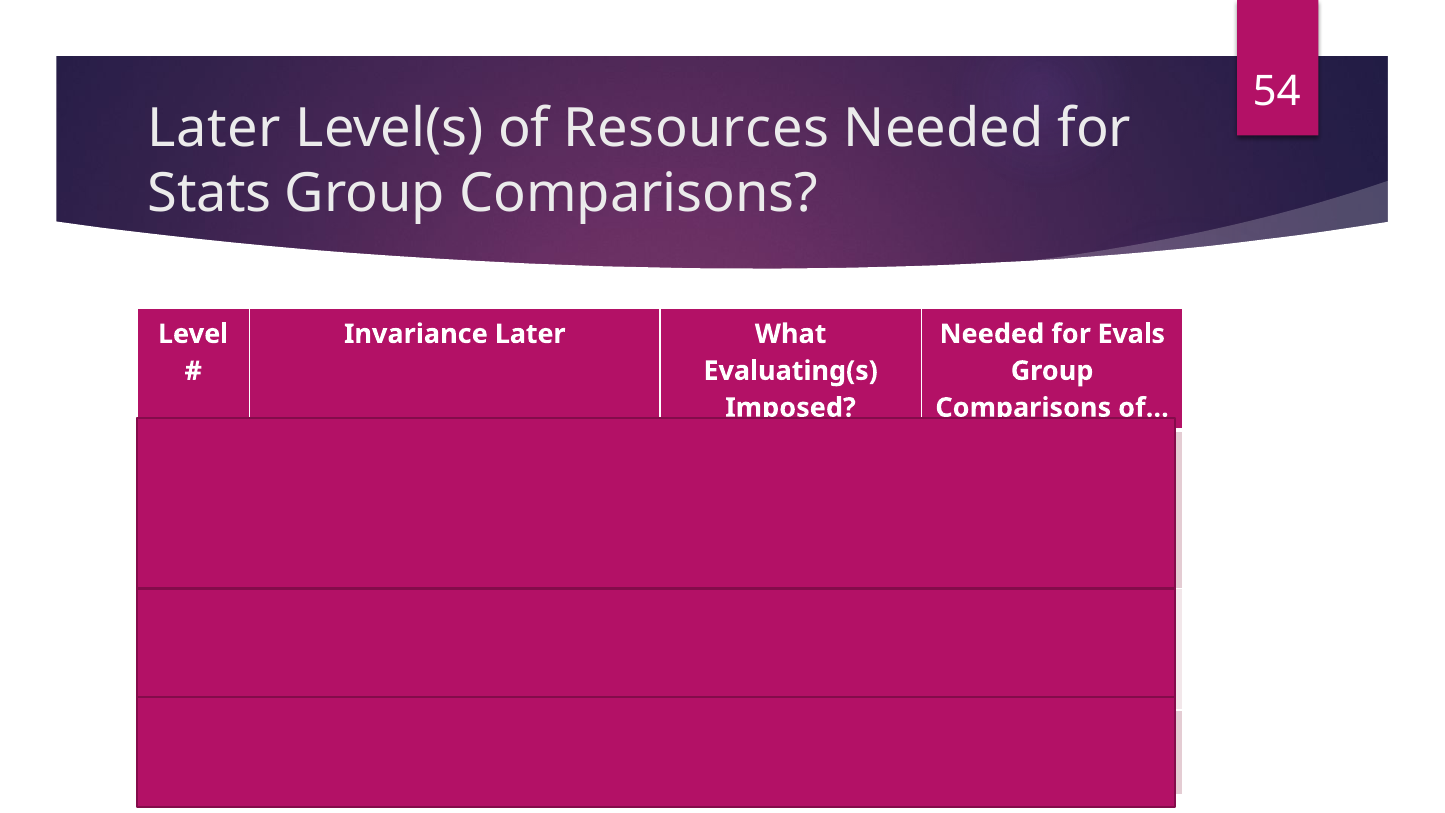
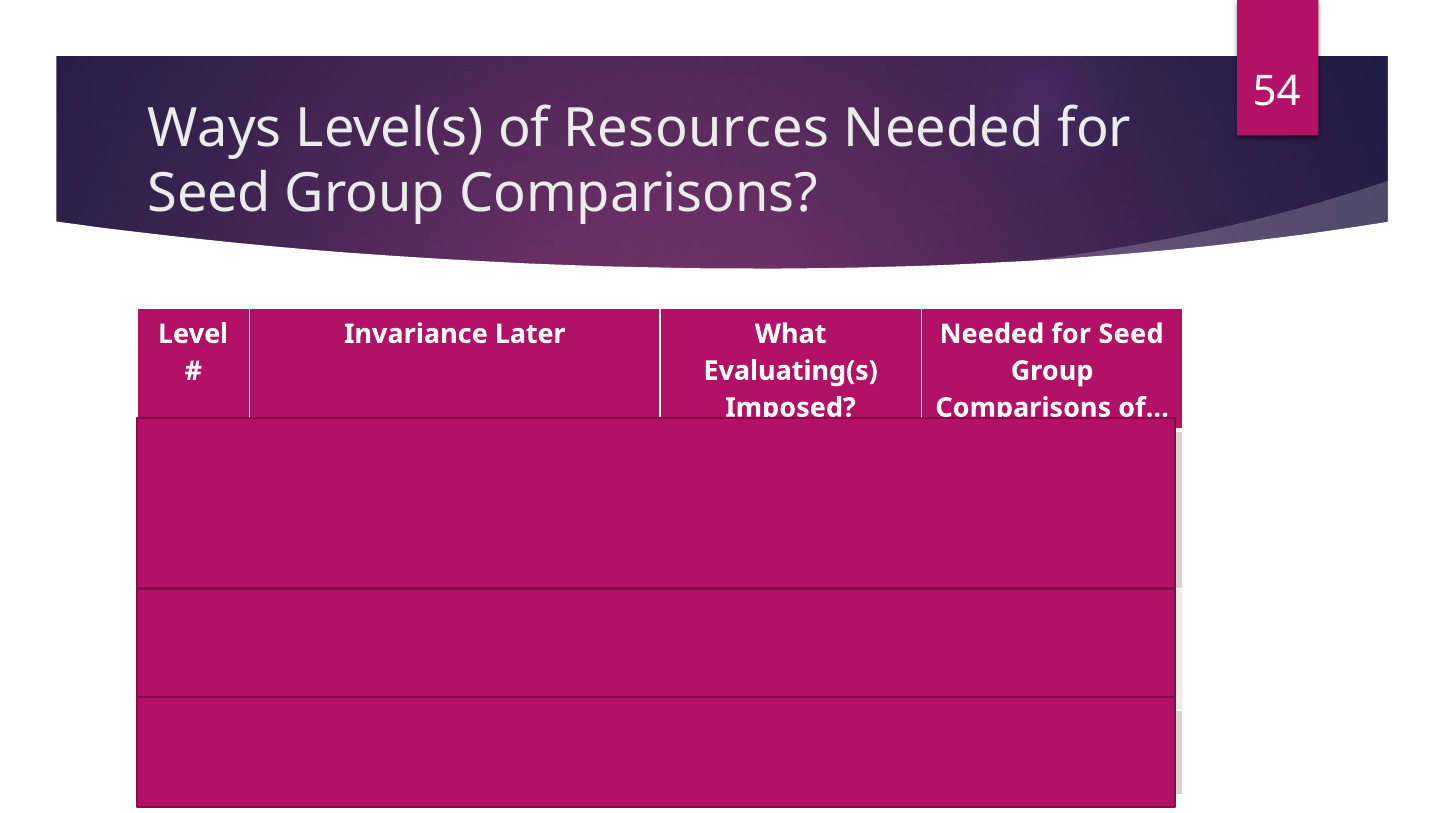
Later at (214, 129): Later -> Ways
Stats at (209, 194): Stats -> Seed
Evals at (1131, 334): Evals -> Seed
